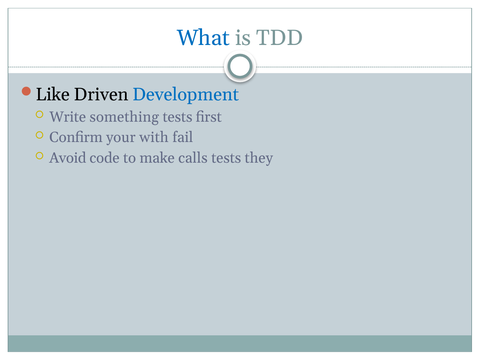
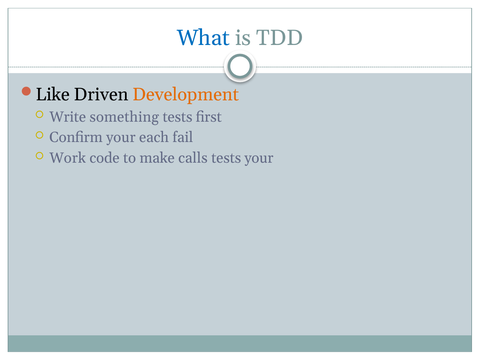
Development colour: blue -> orange
with: with -> each
Avoid: Avoid -> Work
tests they: they -> your
